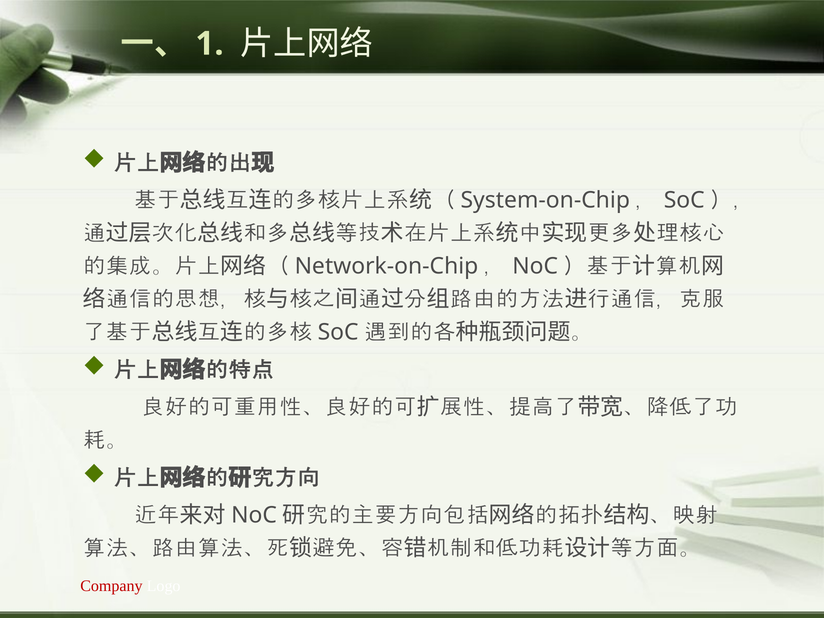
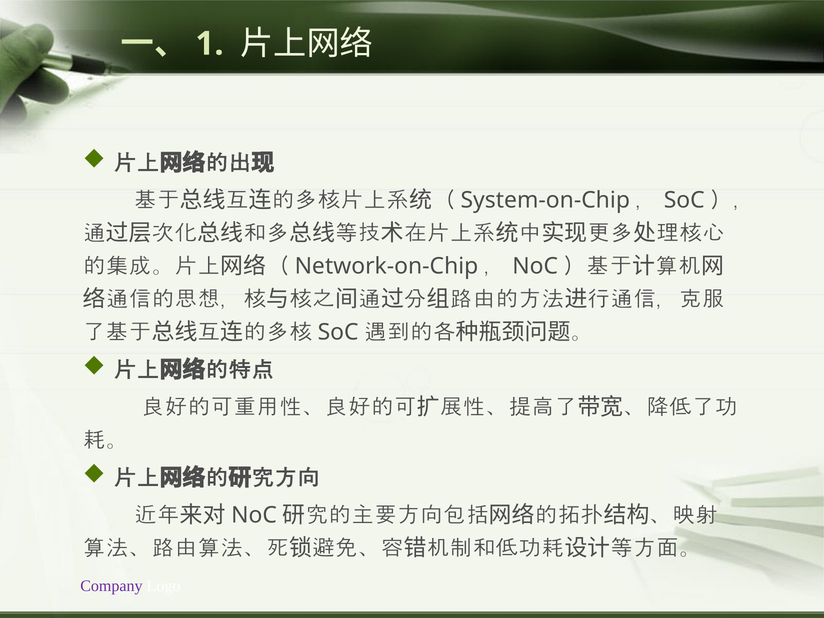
Company colour: red -> purple
